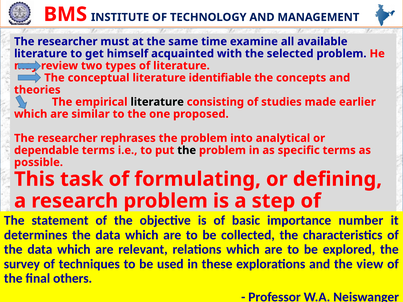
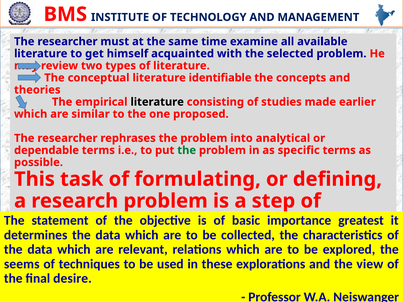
the at (187, 150) colour: black -> green
number at (361, 221): number -> greatest
survey: survey -> seems
others: others -> desire
